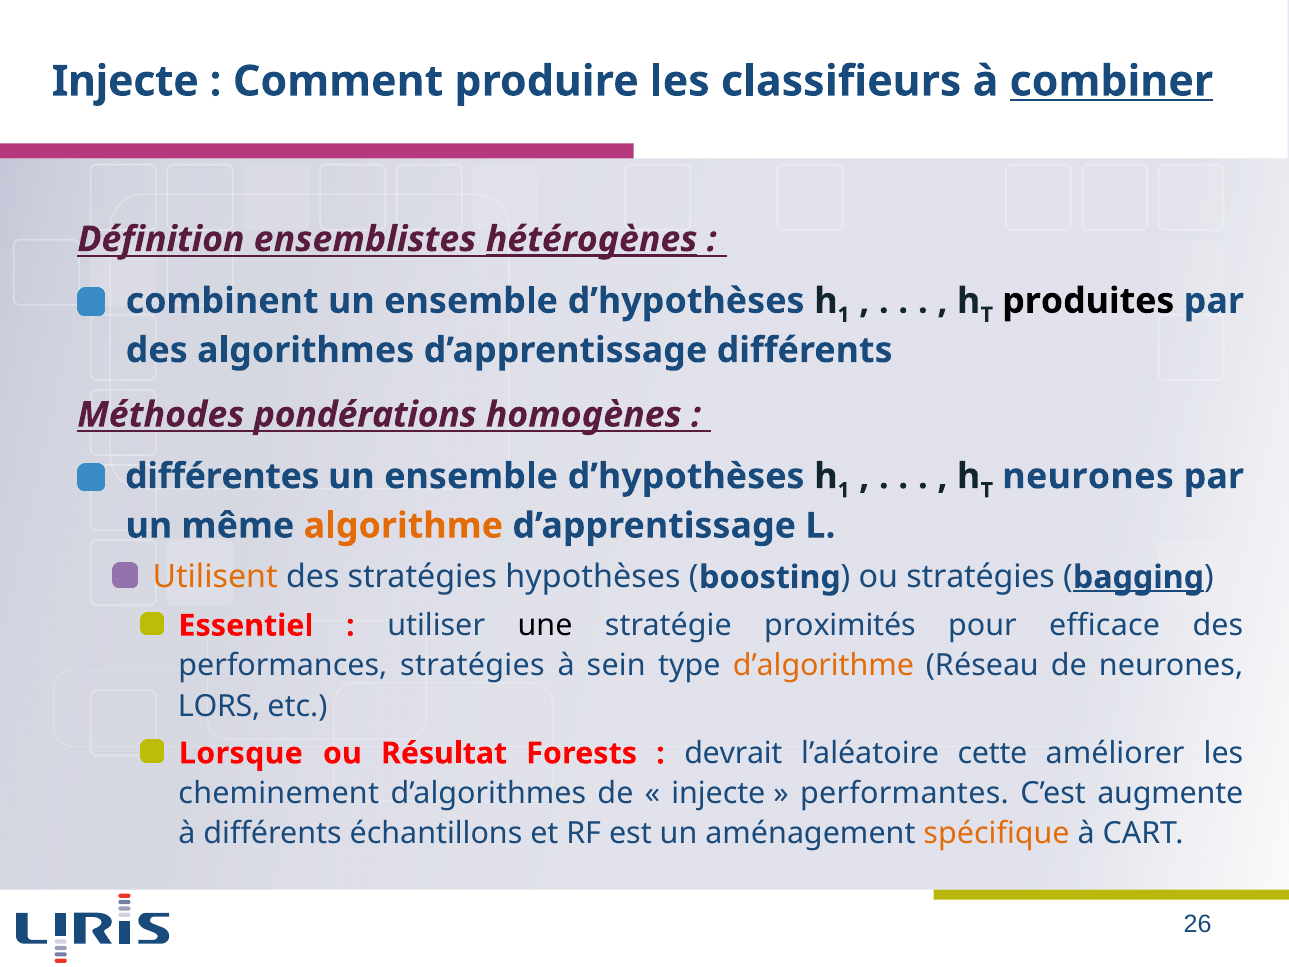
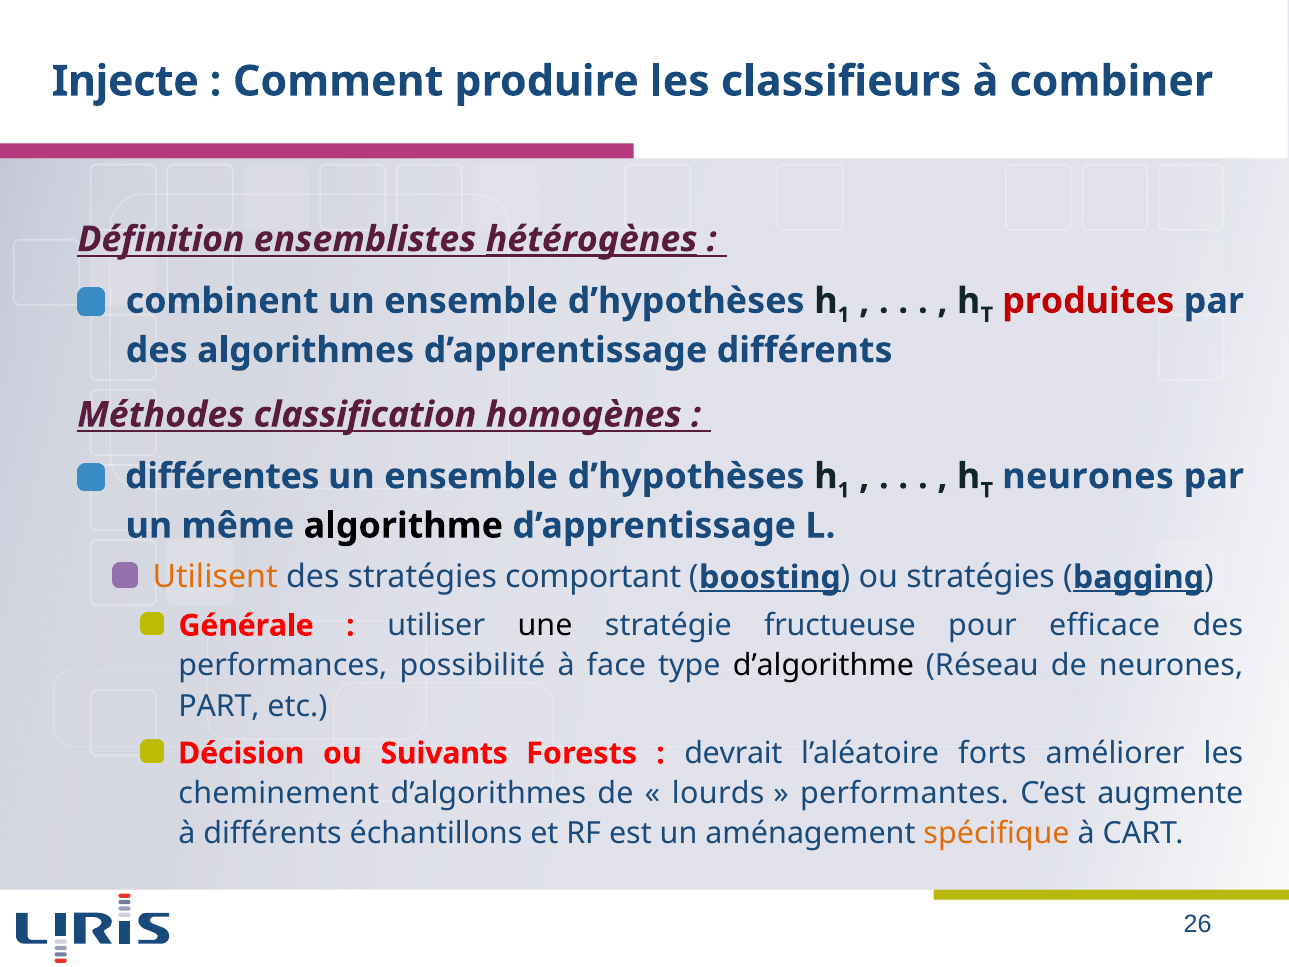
combiner underline: present -> none
produites colour: black -> red
pondérations: pondérations -> classification
algorithme colour: orange -> black
hypothèses: hypothèses -> comportant
boosting underline: none -> present
Essentiel: Essentiel -> Générale
proximités: proximités -> fructueuse
performances stratégies: stratégies -> possibilité
sein: sein -> face
d’algorithme colour: orange -> black
LORS: LORS -> PART
Lorsque: Lorsque -> Décision
Résultat: Résultat -> Suivants
cette: cette -> forts
injecte at (718, 793): injecte -> lourds
